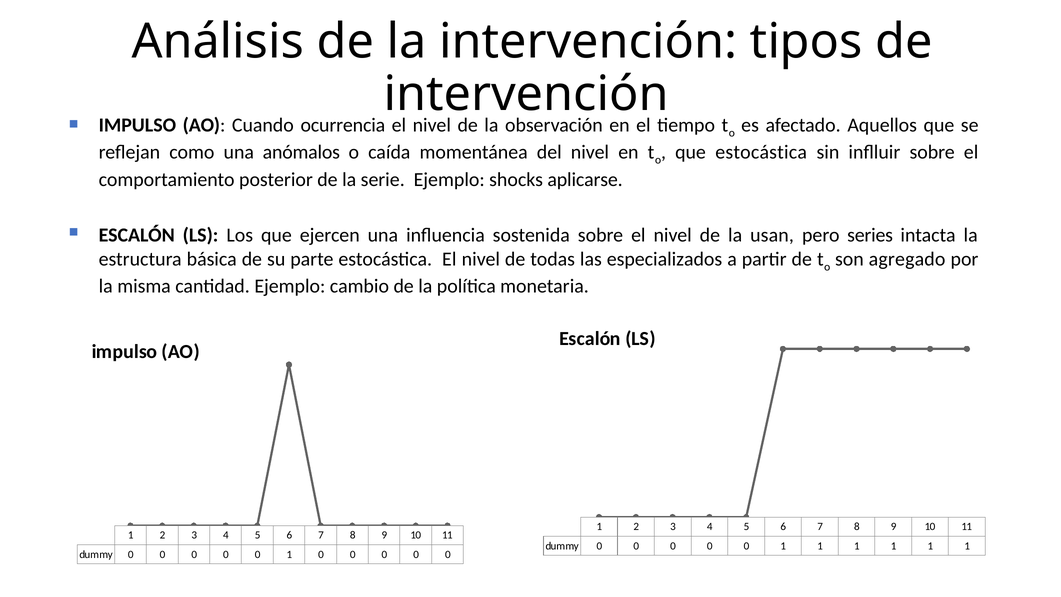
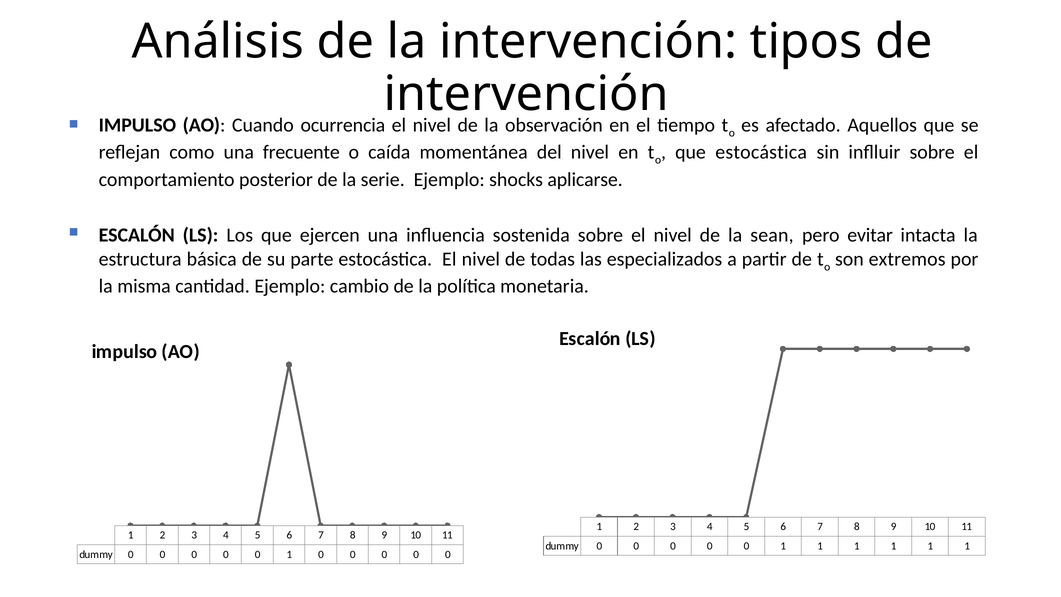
anómalos: anómalos -> frecuente
usan: usan -> sean
series: series -> evitar
agregado: agregado -> extremos
